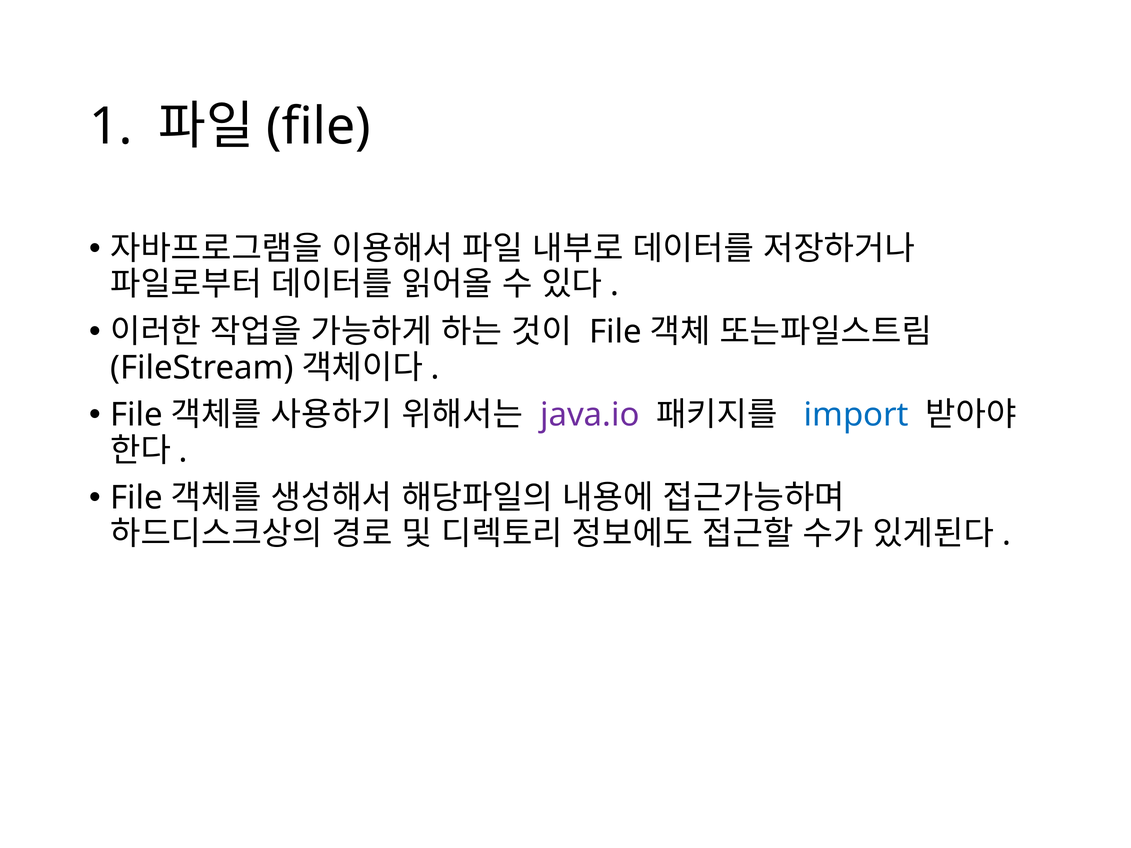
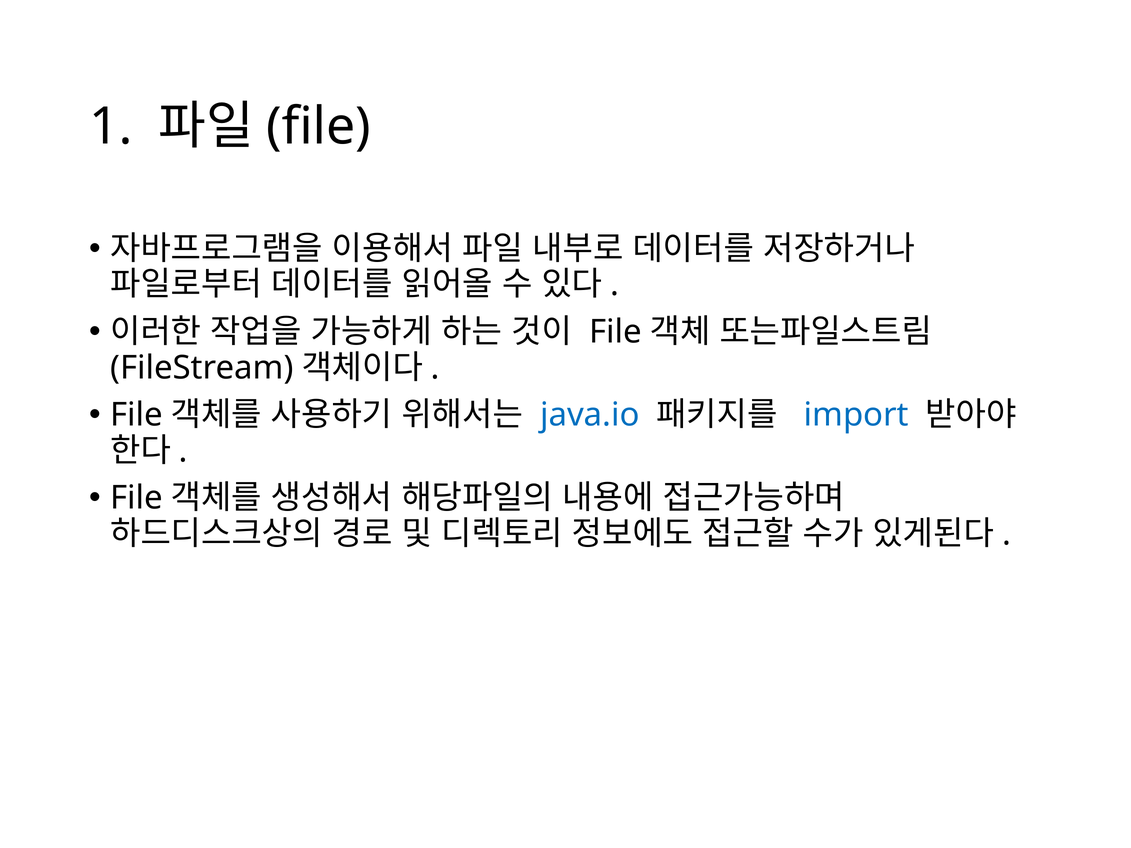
java.io colour: purple -> blue
